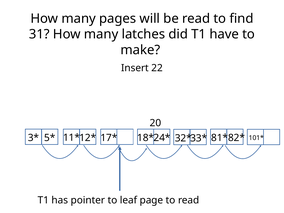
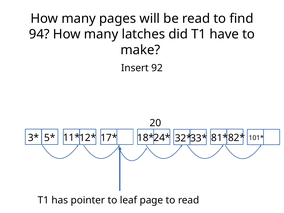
31: 31 -> 94
22: 22 -> 92
